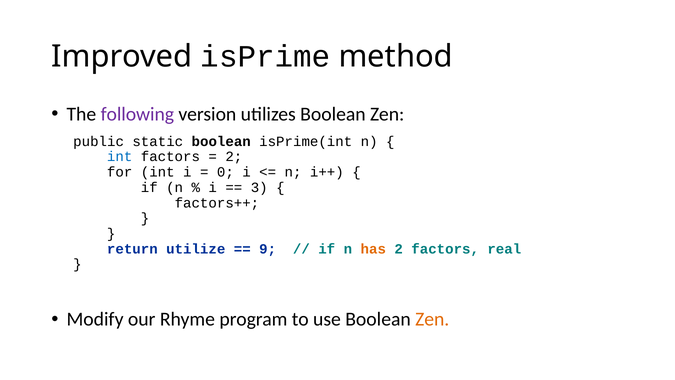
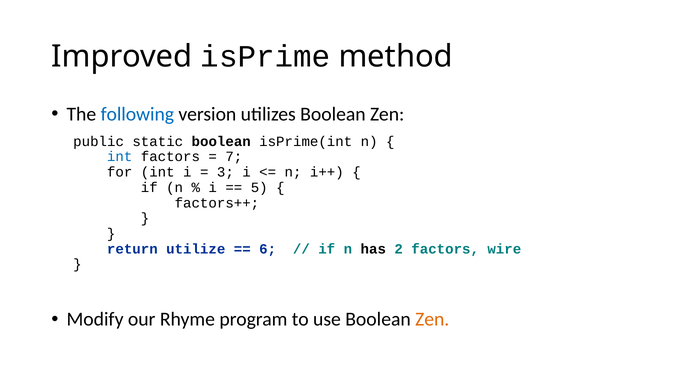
following colour: purple -> blue
2 at (234, 157): 2 -> 7
0: 0 -> 3
3: 3 -> 5
9: 9 -> 6
has colour: orange -> black
real: real -> wire
